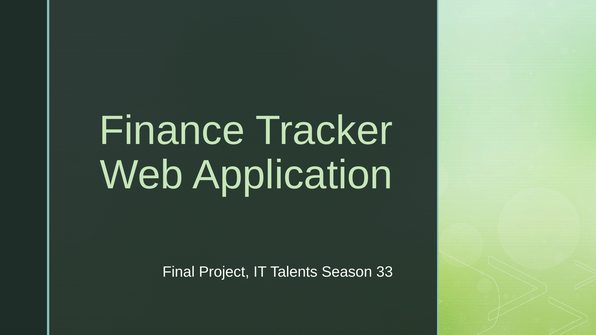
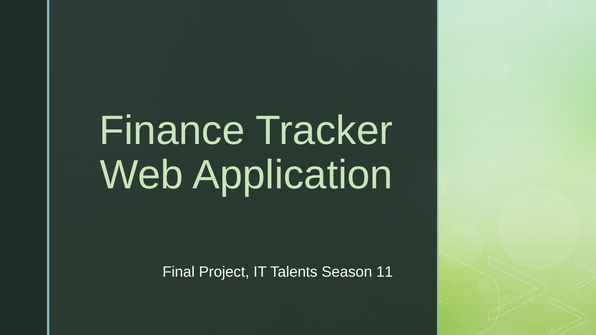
33: 33 -> 11
